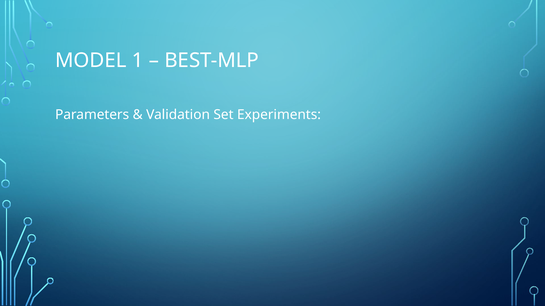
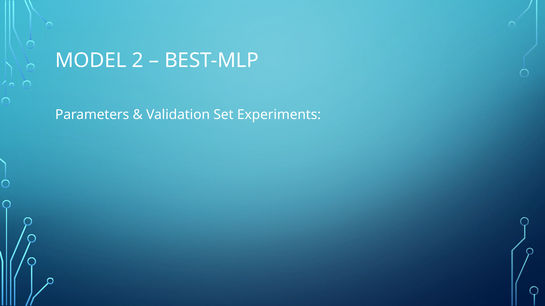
1: 1 -> 2
